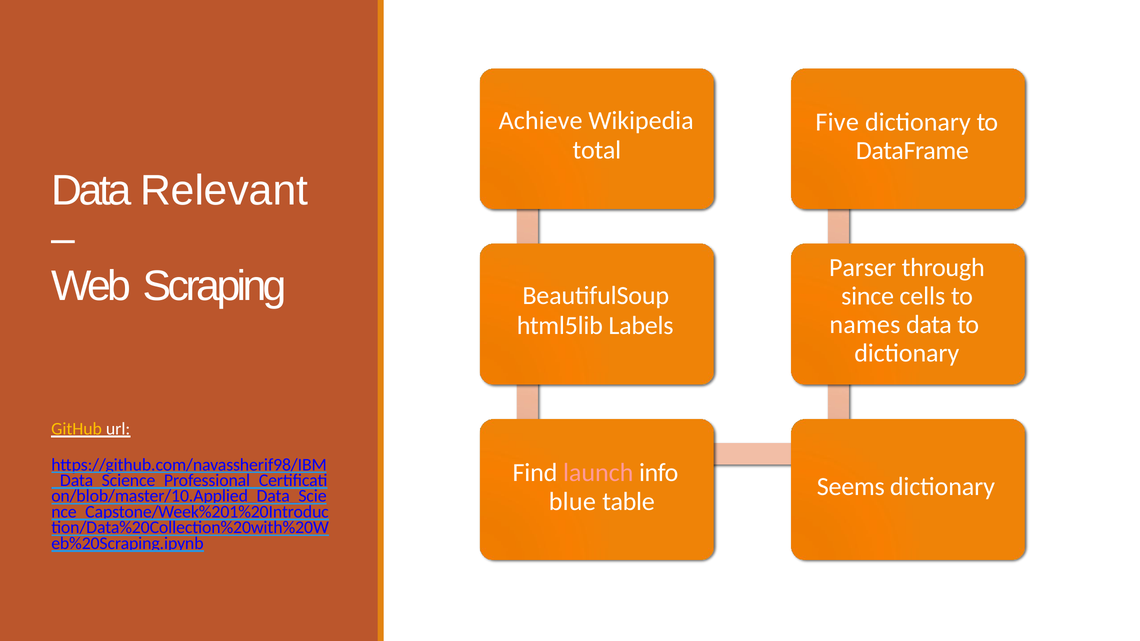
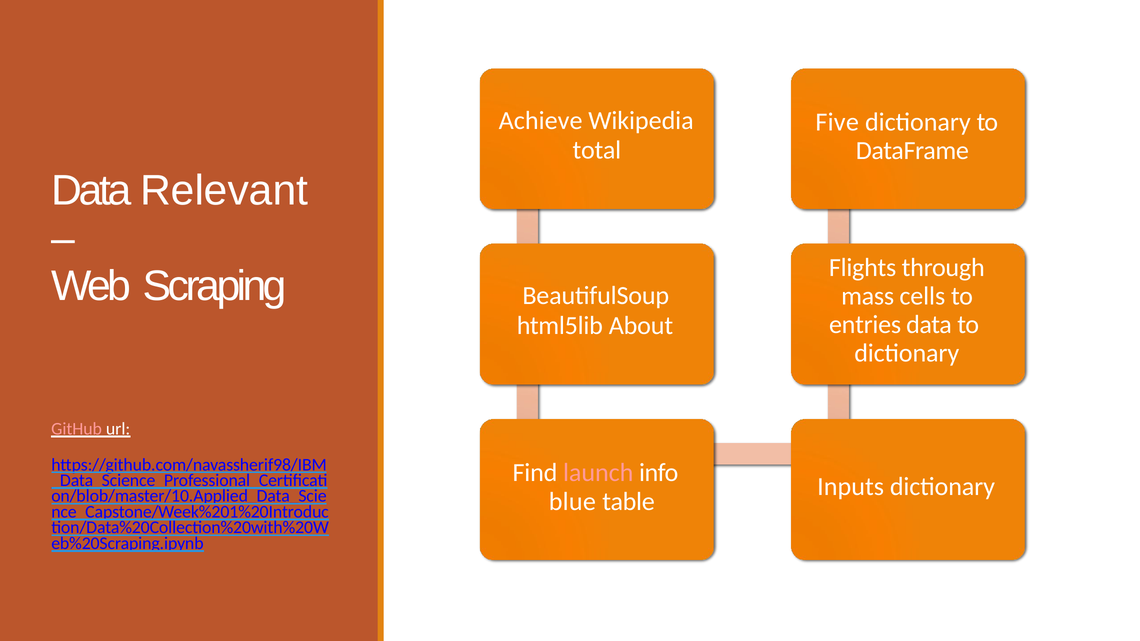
Parser: Parser -> Flights
since: since -> mass
names: names -> entries
Labels: Labels -> About
GitHub colour: yellow -> pink
Seems: Seems -> Inputs
